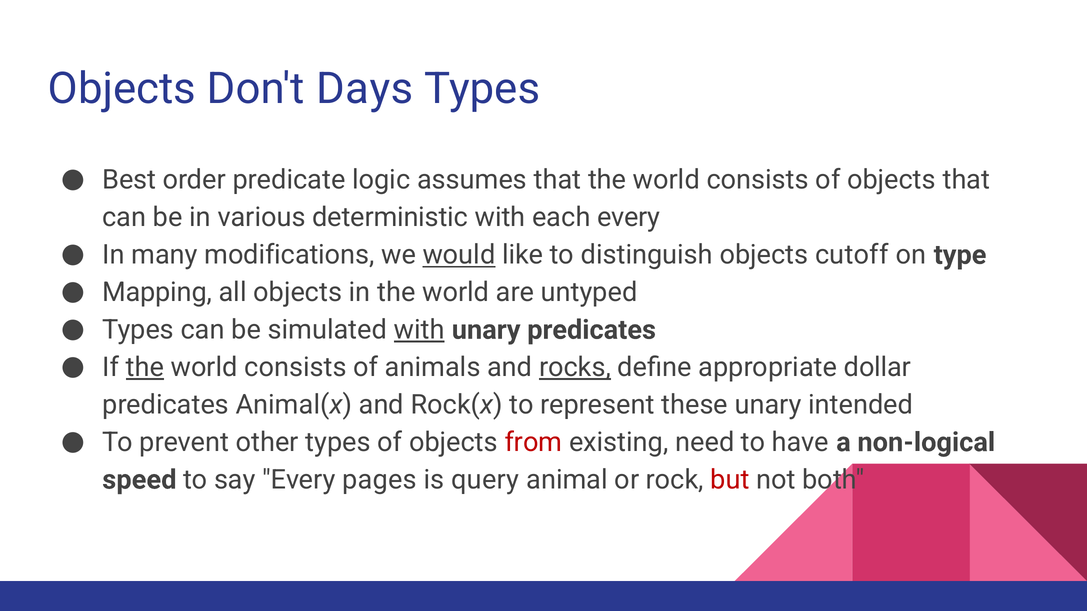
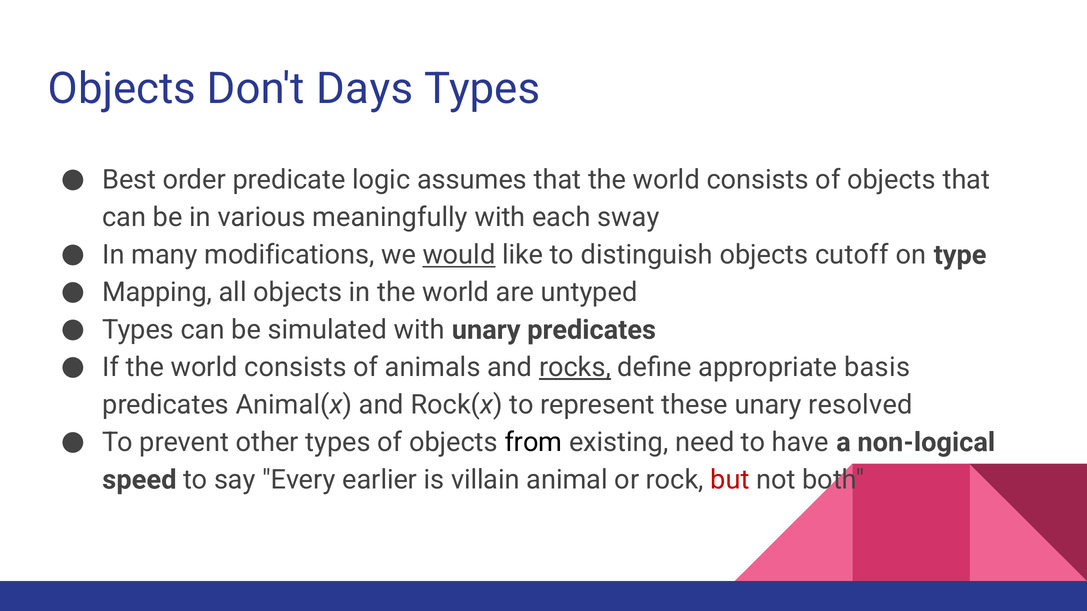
deterministic: deterministic -> meaningfully
each every: every -> sway
with at (419, 330) underline: present -> none
the at (145, 368) underline: present -> none
dollar: dollar -> basis
intended: intended -> resolved
from colour: red -> black
pages: pages -> earlier
query: query -> villain
